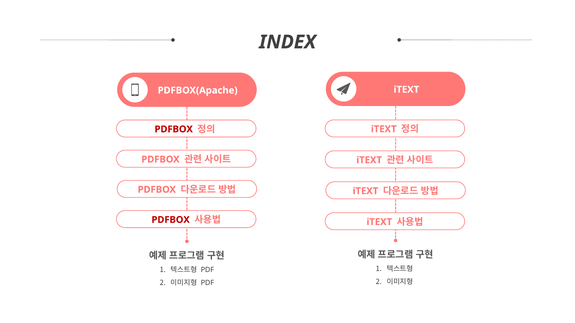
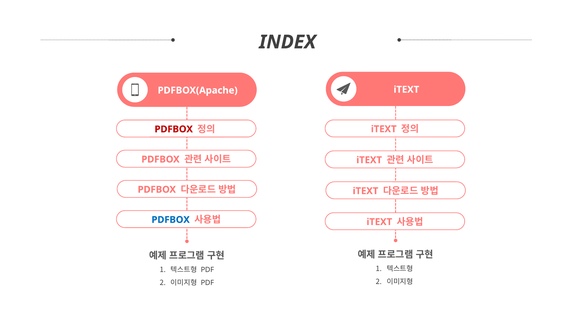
PDFBOX at (171, 220) colour: red -> blue
